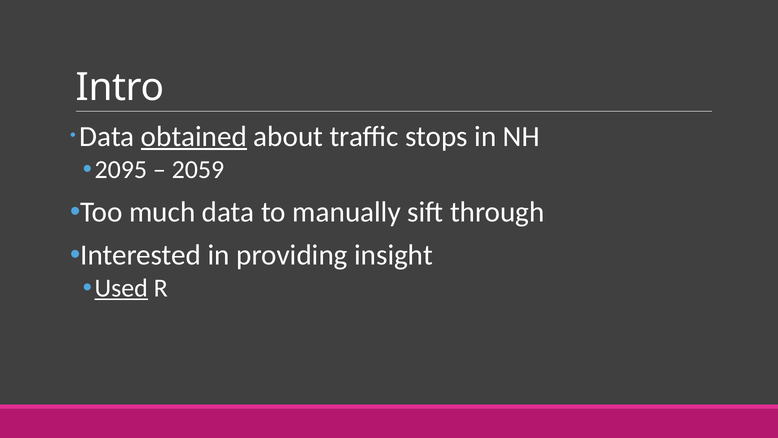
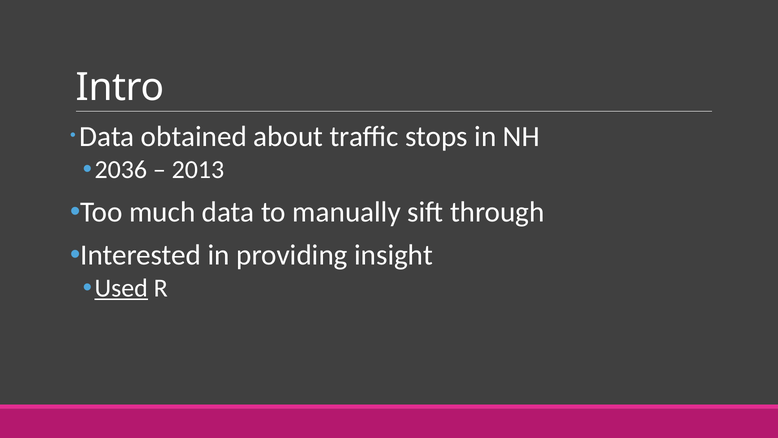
obtained underline: present -> none
2095: 2095 -> 2036
2059: 2059 -> 2013
